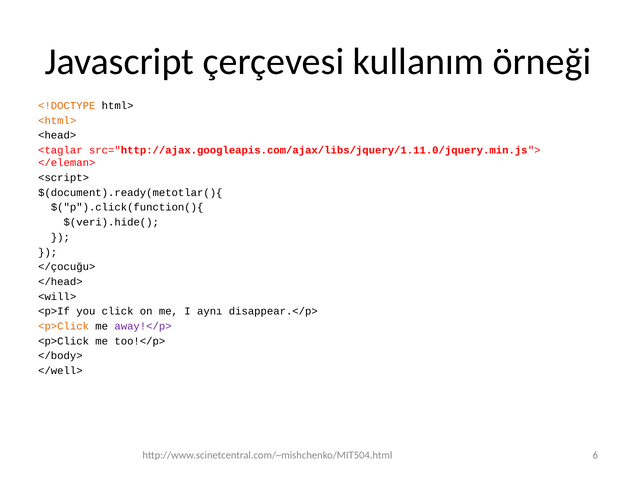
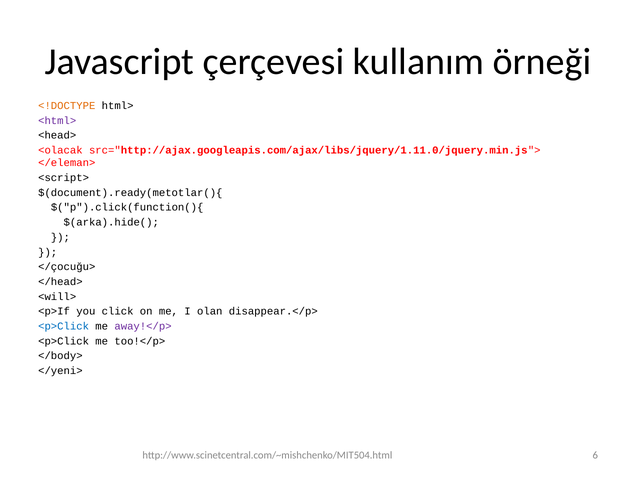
<html> colour: orange -> purple
<taglar: <taglar -> <olacak
$(veri).hide(: $(veri).hide( -> $(arka).hide(
aynı: aynı -> olan
<p>Click at (64, 326) colour: orange -> blue
</well>: </well> -> </yeni>
